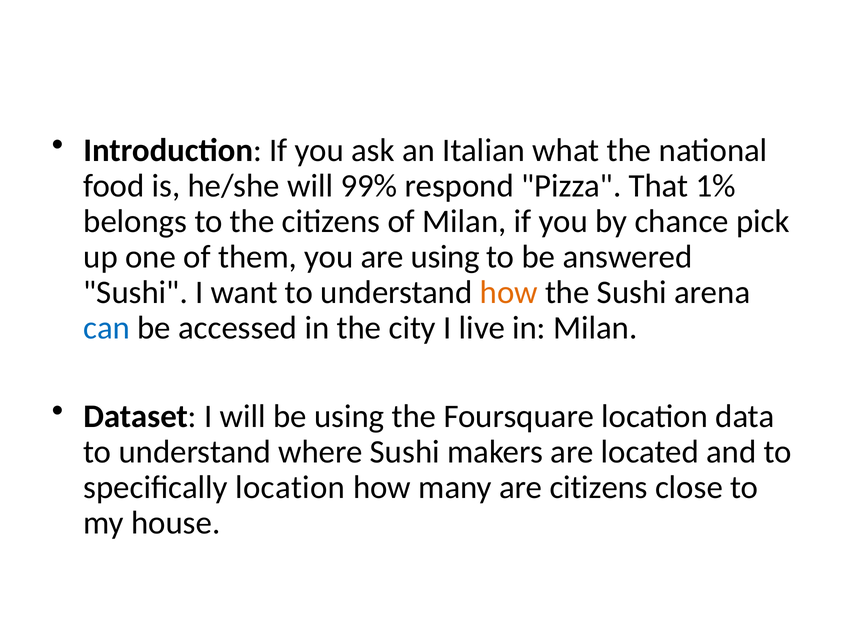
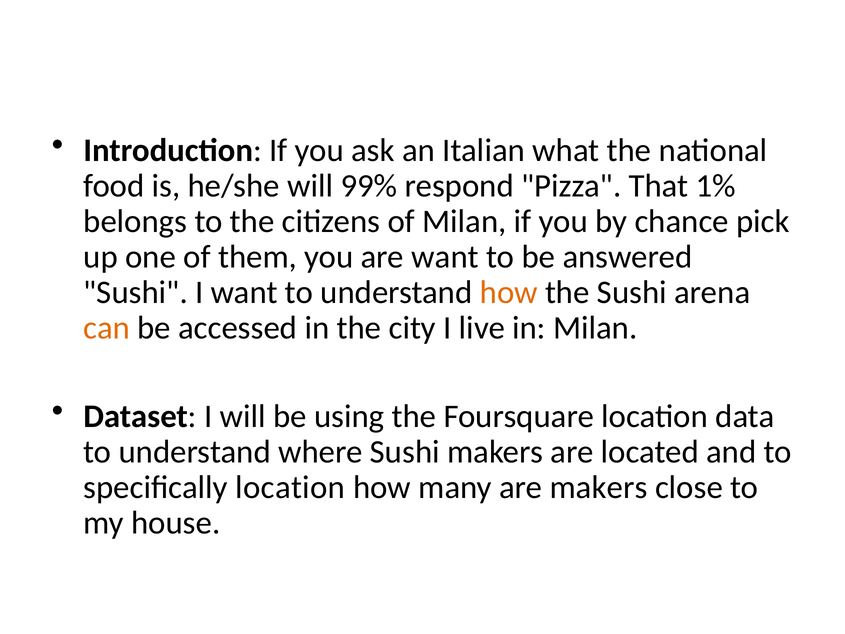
are using: using -> want
can colour: blue -> orange
are citizens: citizens -> makers
